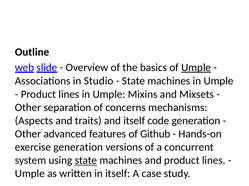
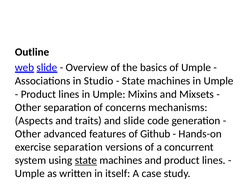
Umple at (196, 68) underline: present -> none
and itself: itself -> slide
exercise generation: generation -> separation
